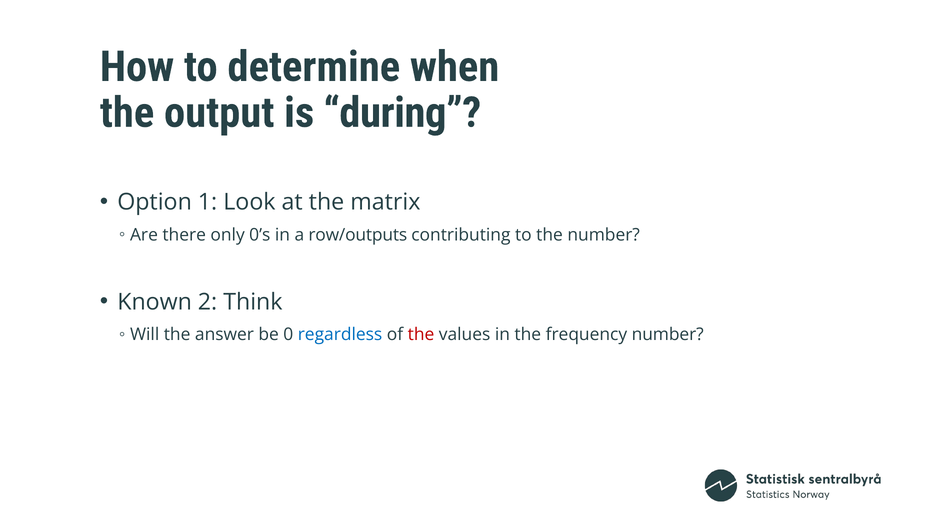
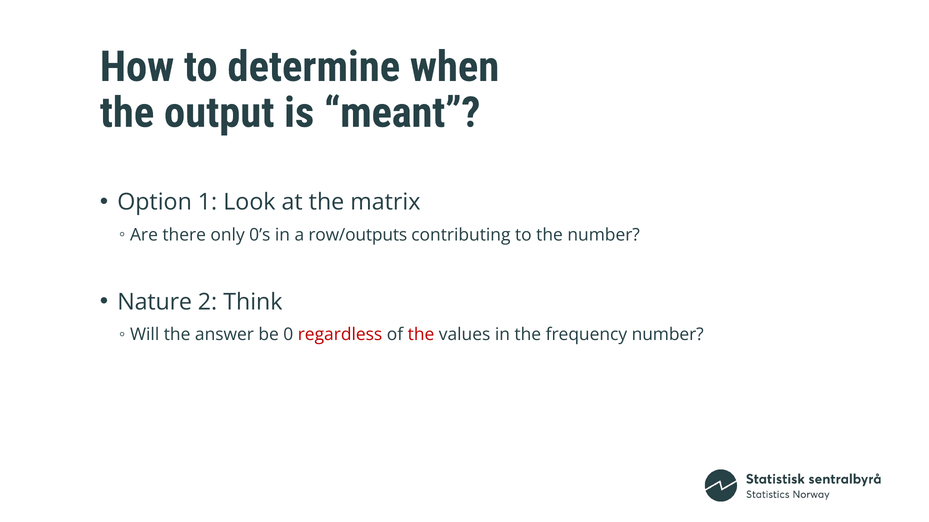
during: during -> meant
Known: Known -> Nature
regardless colour: blue -> red
